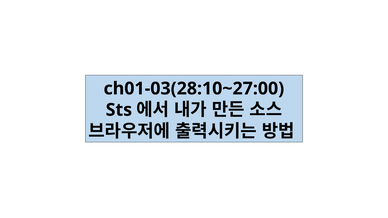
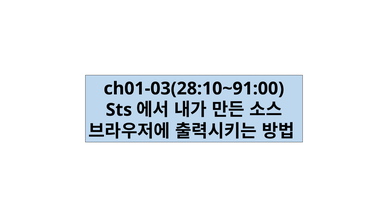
ch01-03(28:10~27:00: ch01-03(28:10~27:00 -> ch01-03(28:10~91:00
